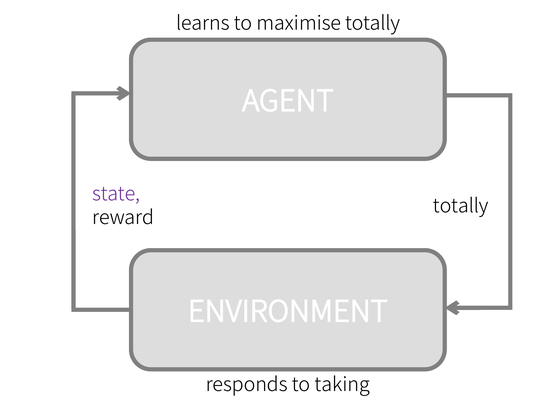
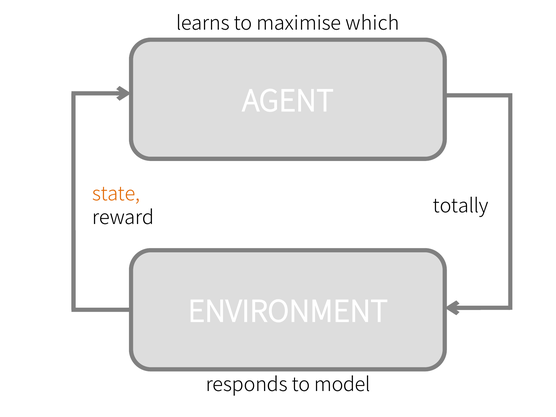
maximise totally: totally -> which
state colour: purple -> orange
taking: taking -> model
